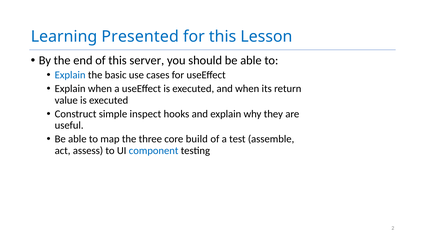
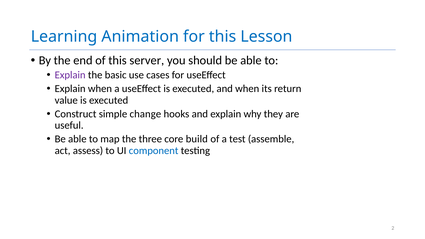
Presented: Presented -> Animation
Explain at (70, 75) colour: blue -> purple
inspect: inspect -> change
